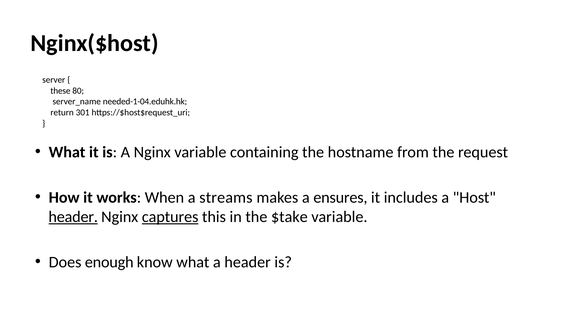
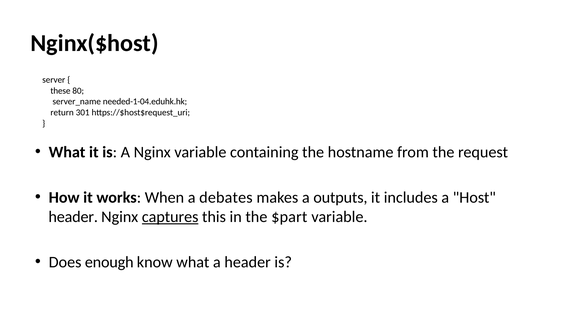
streams: streams -> debates
ensures: ensures -> outputs
header at (73, 217) underline: present -> none
$take: $take -> $part
